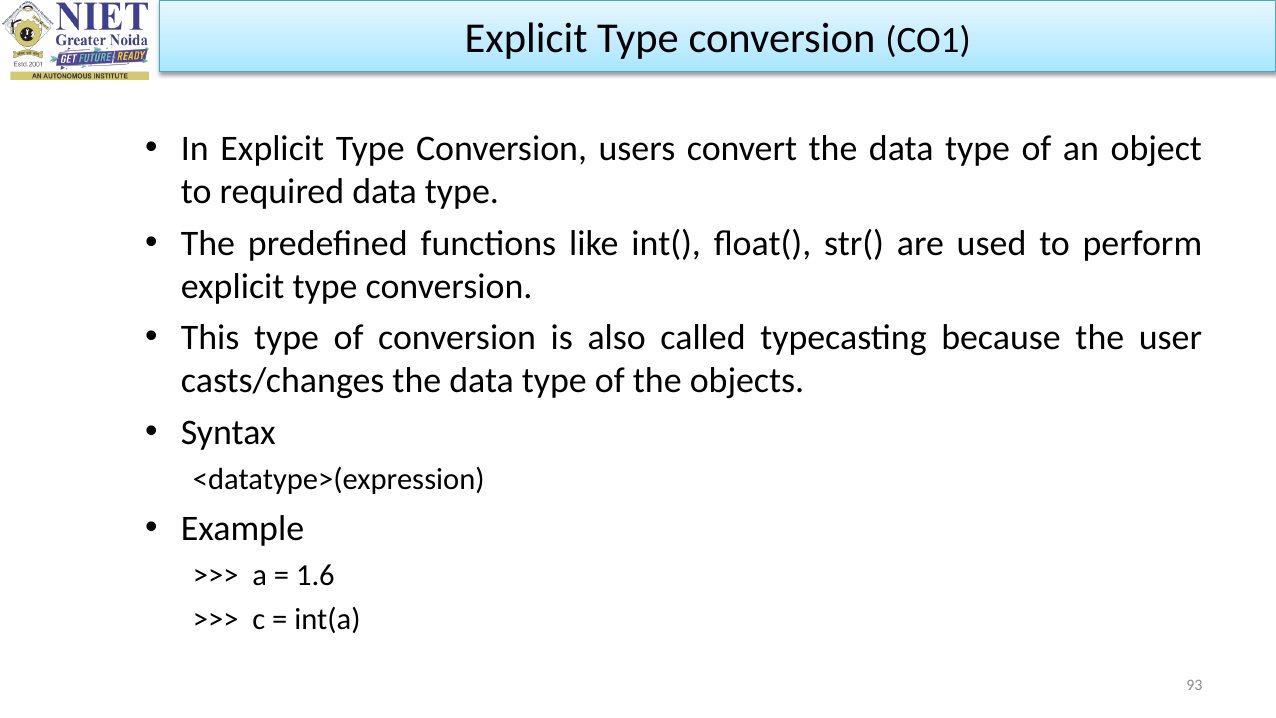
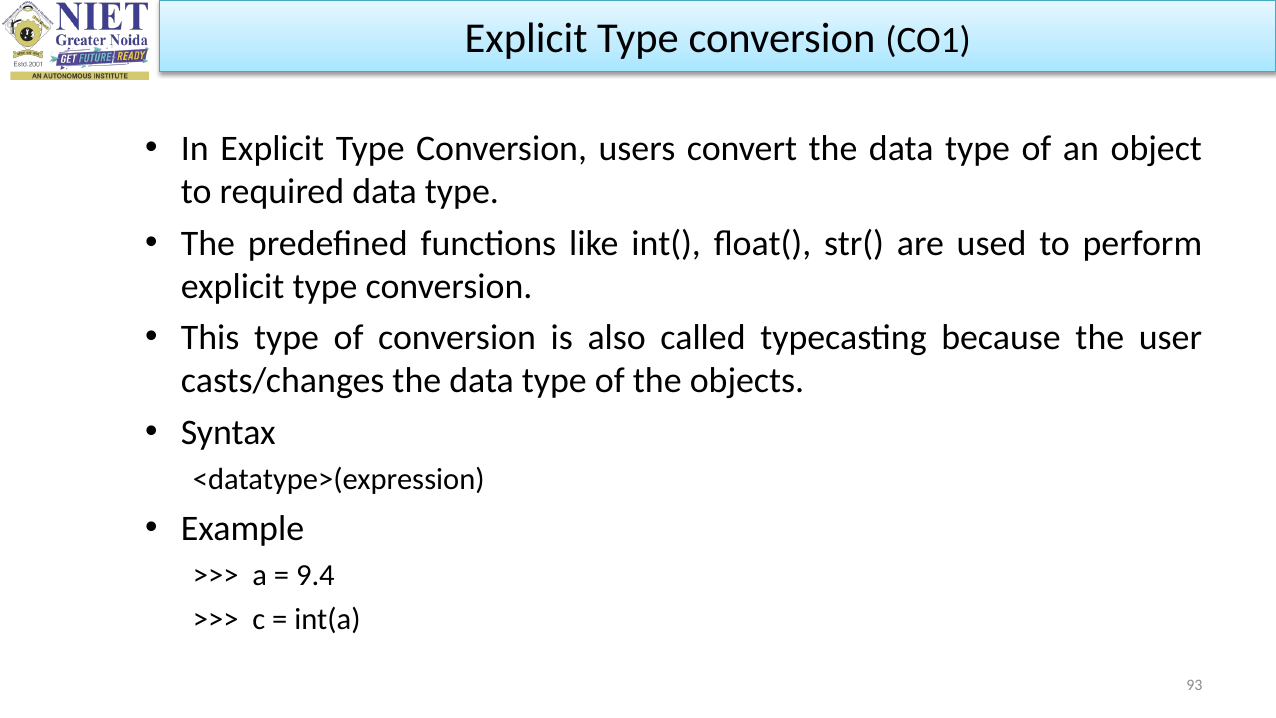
1.6: 1.6 -> 9.4
